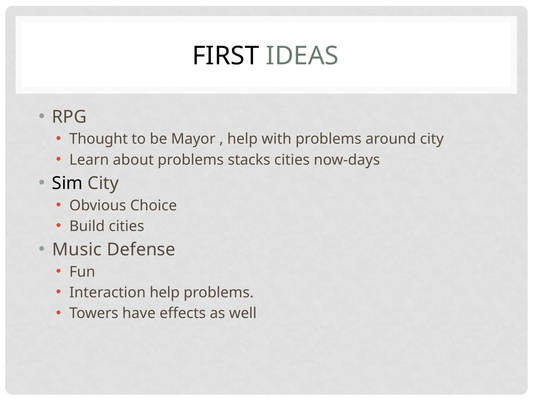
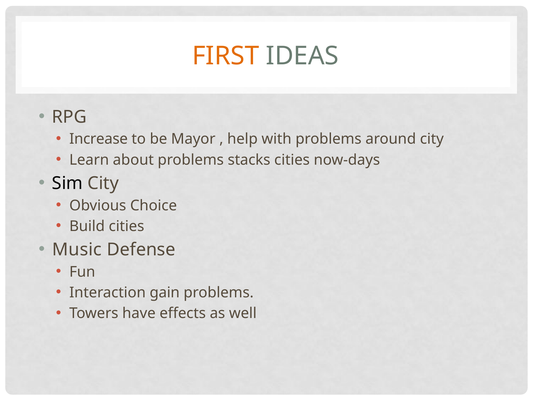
FIRST colour: black -> orange
Thought: Thought -> Increase
Interaction help: help -> gain
